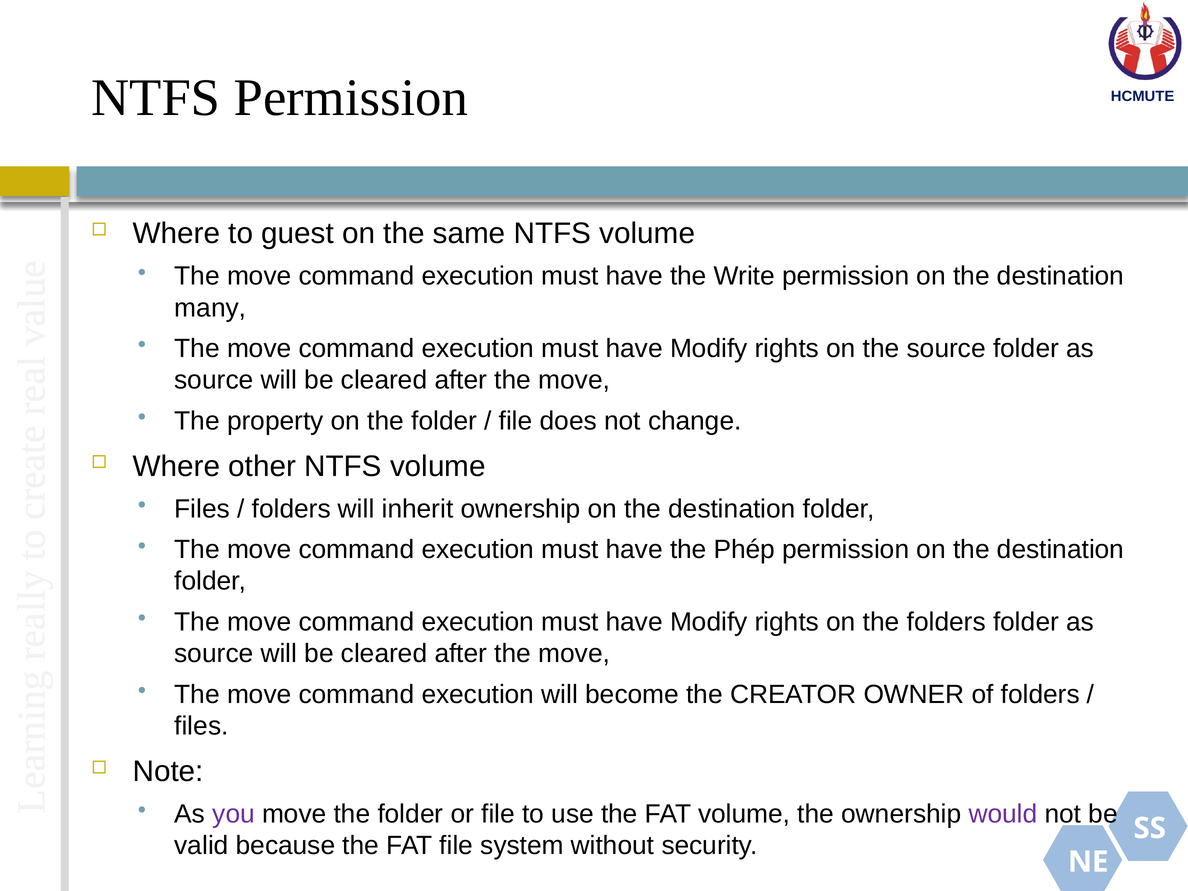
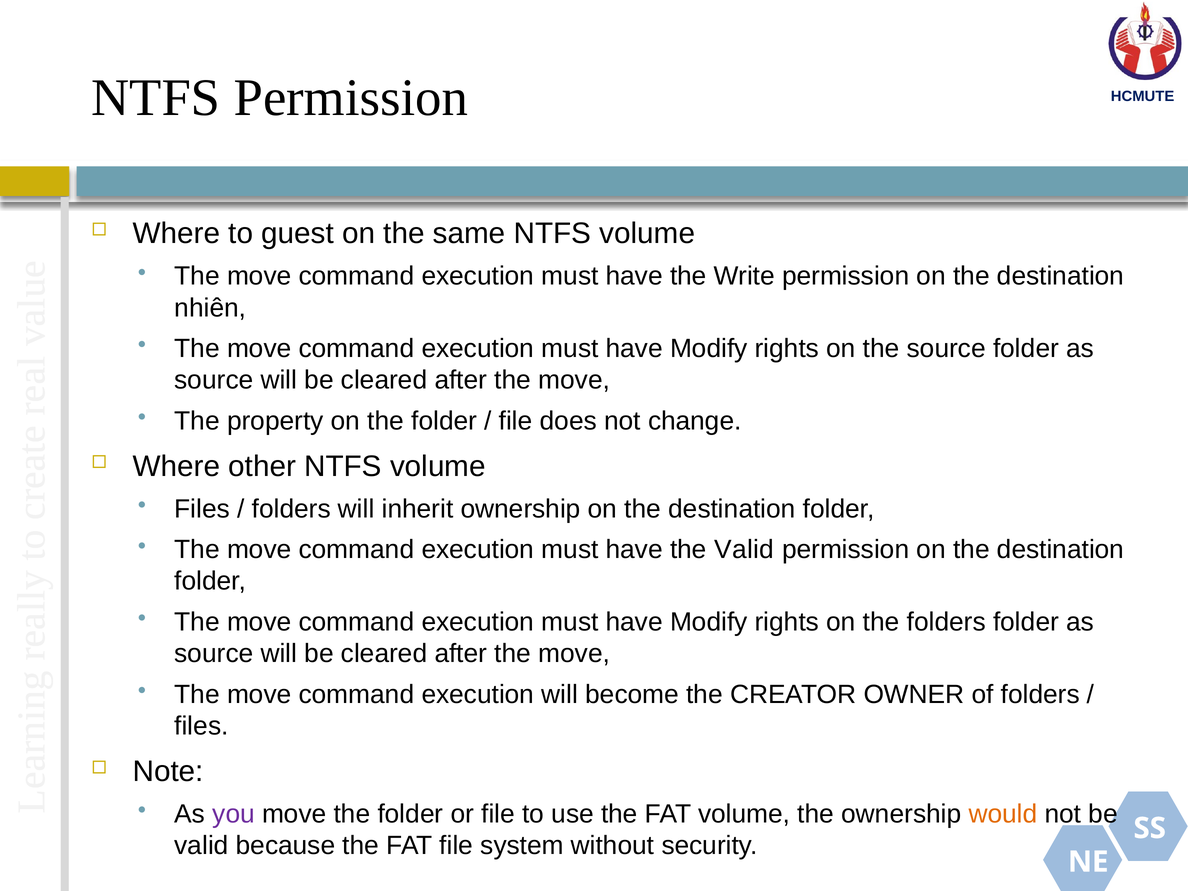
many: many -> nhiên
the Phép: Phép -> Valid
would colour: purple -> orange
